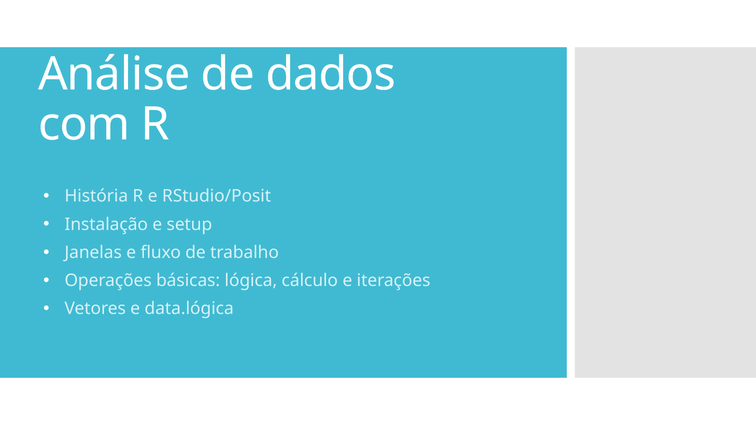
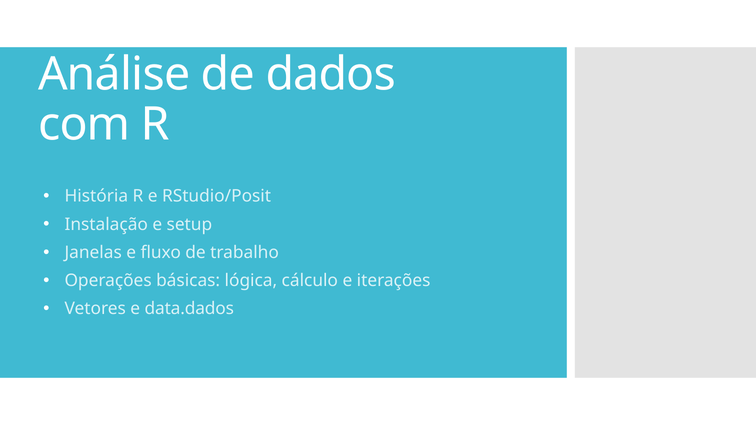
data.lógica: data.lógica -> data.dados
